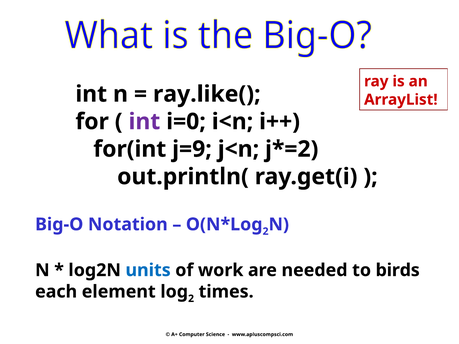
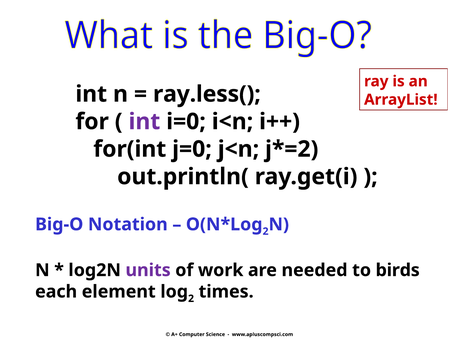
ray.like(: ray.like( -> ray.less(
j=9: j=9 -> j=0
units colour: blue -> purple
